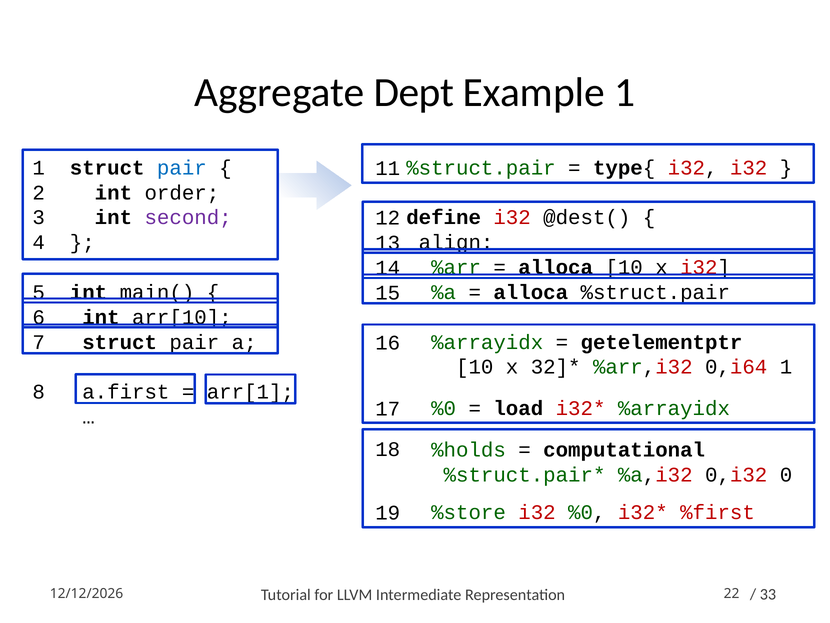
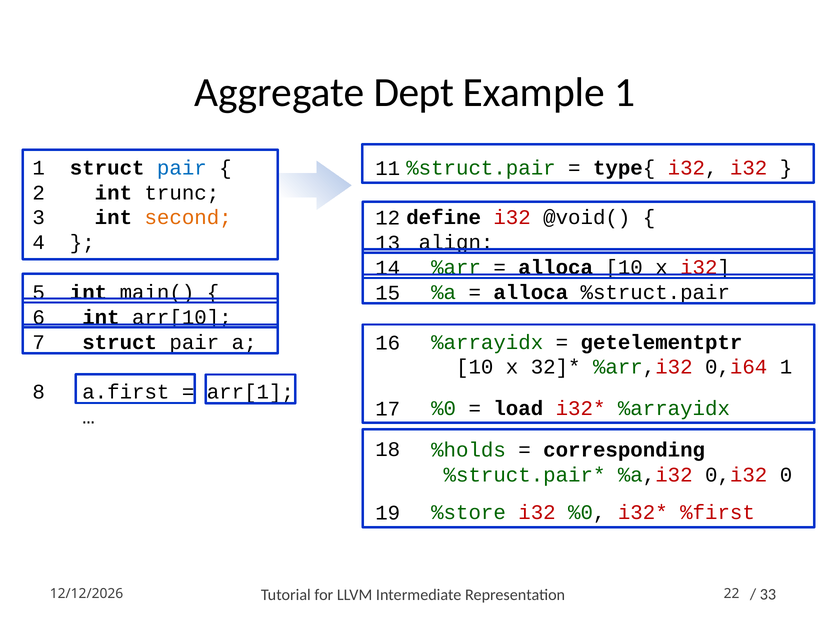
order: order -> trunc
second colour: purple -> orange
@dest(: @dest( -> @void(
computational: computational -> corresponding
